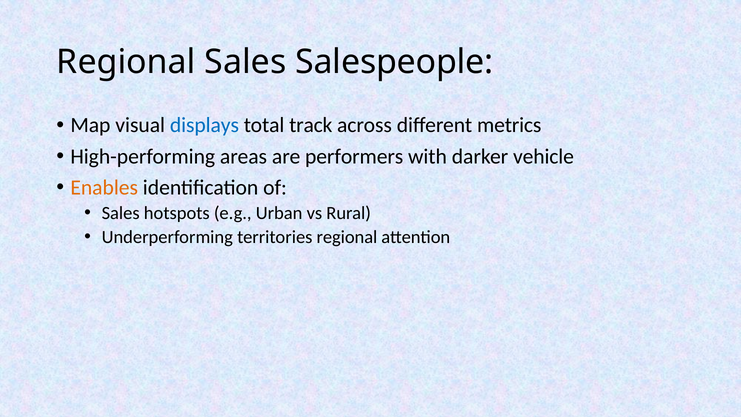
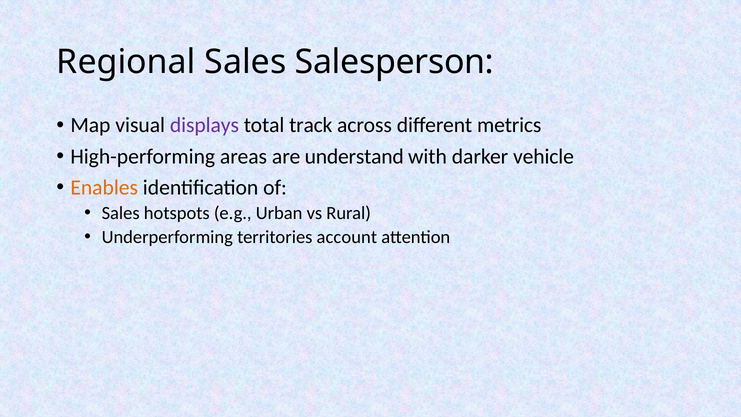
Salespeople: Salespeople -> Salesperson
displays colour: blue -> purple
performers: performers -> understand
territories regional: regional -> account
